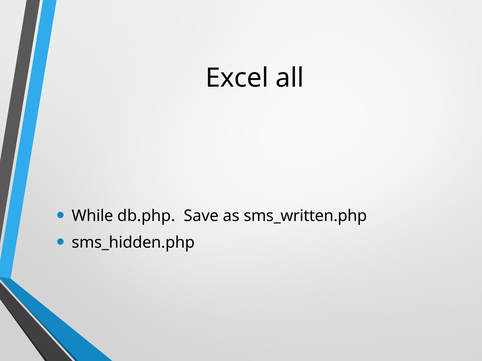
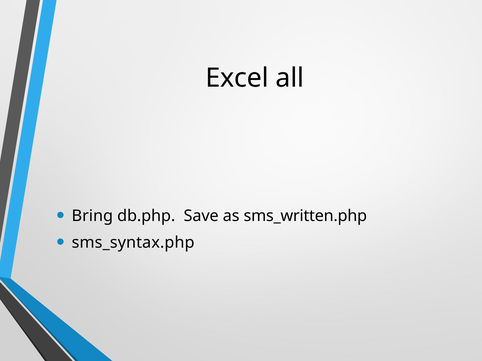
While: While -> Bring
sms_hidden.php: sms_hidden.php -> sms_syntax.php
